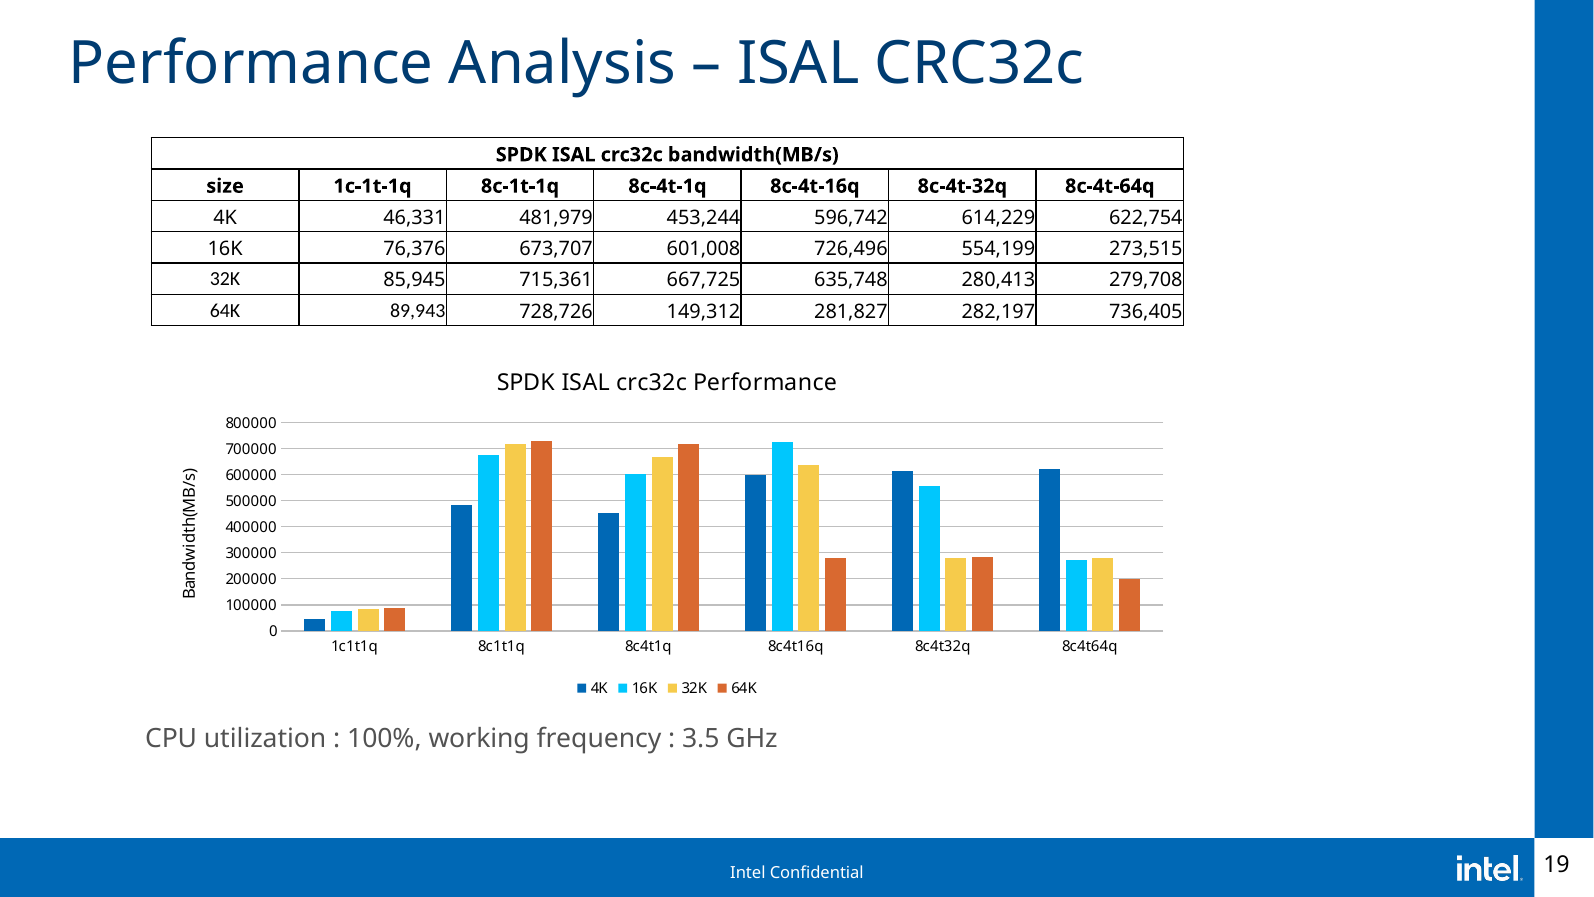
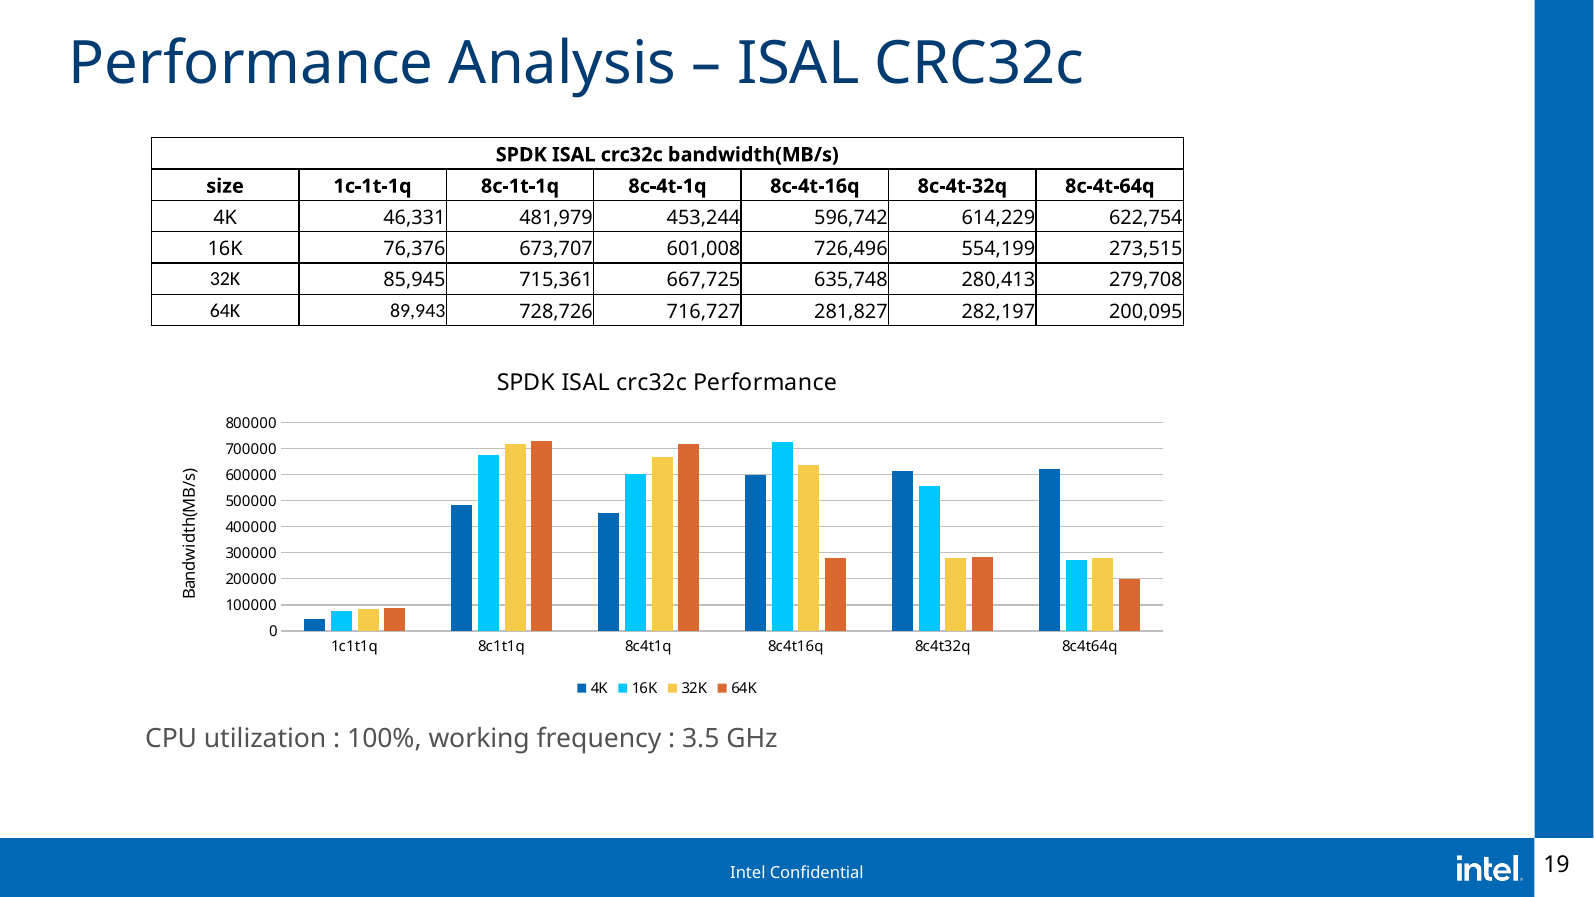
149,312: 149,312 -> 716,727
736,405: 736,405 -> 200,095
